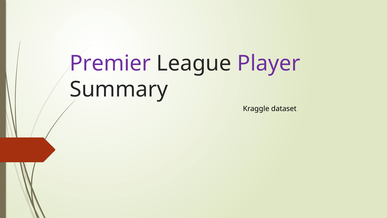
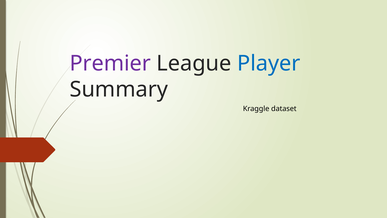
Player colour: purple -> blue
